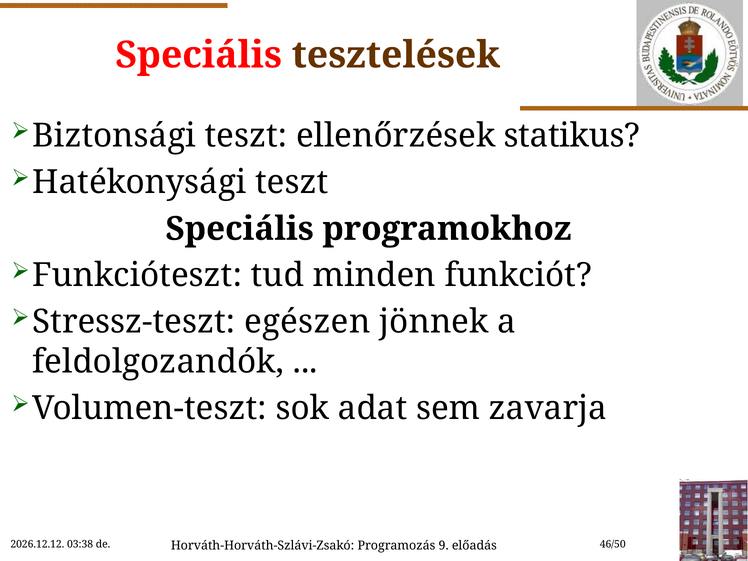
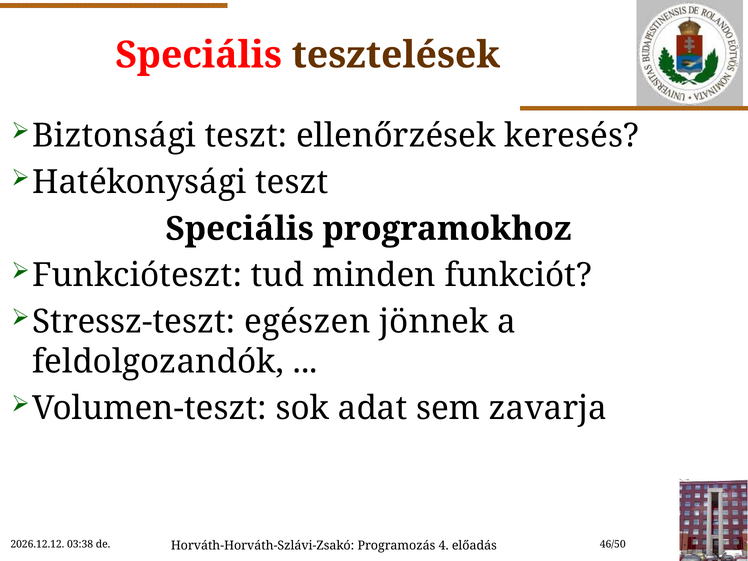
statikus: statikus -> keresés
9: 9 -> 4
